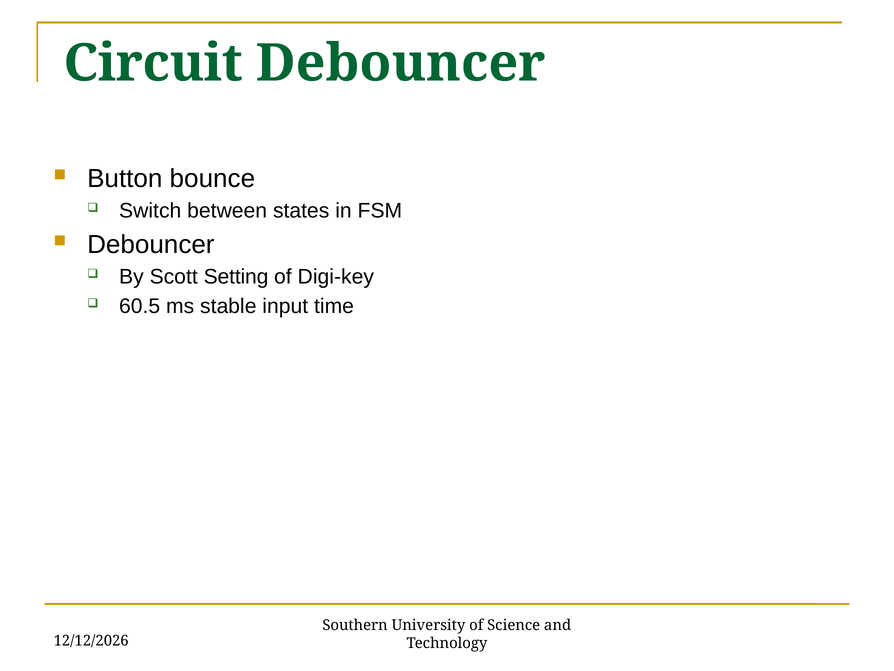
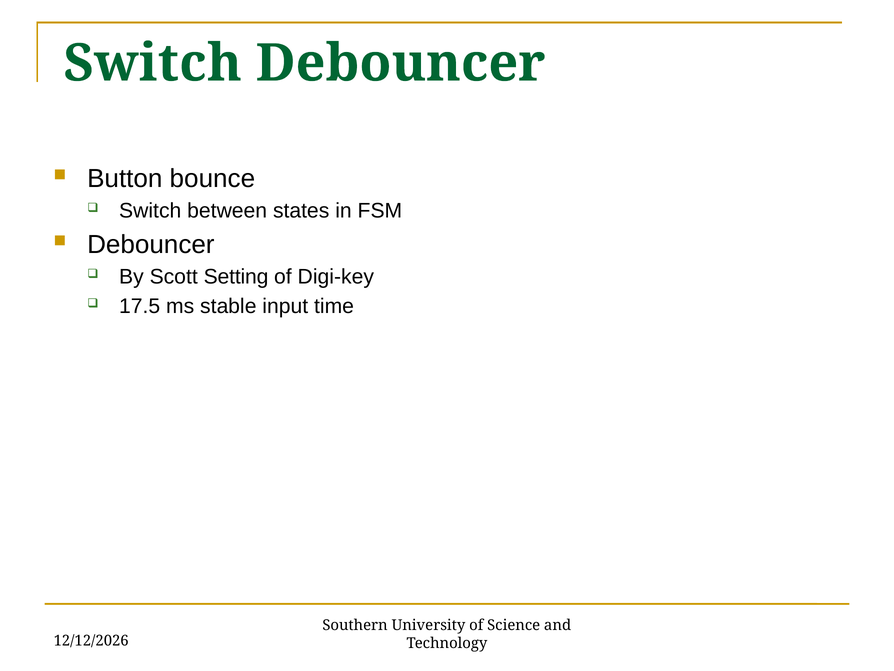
Circuit at (153, 63): Circuit -> Switch
60.5: 60.5 -> 17.5
